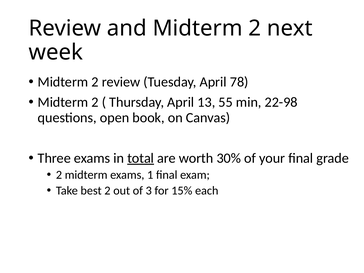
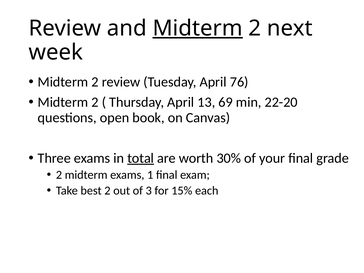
Midterm at (198, 28) underline: none -> present
78: 78 -> 76
55: 55 -> 69
22-98: 22-98 -> 22-20
